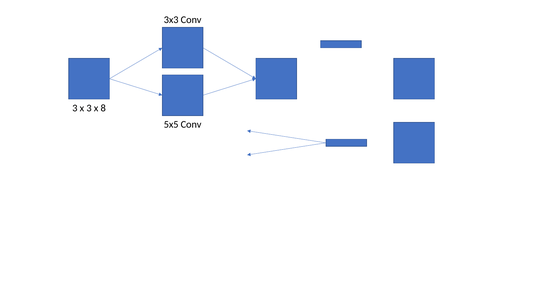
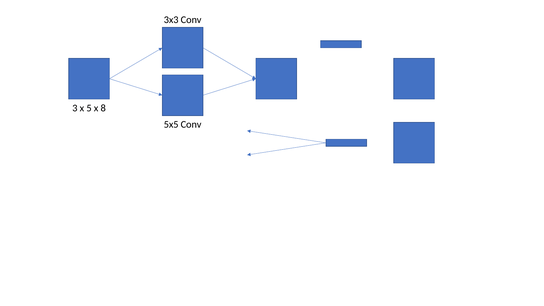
x 3: 3 -> 5
